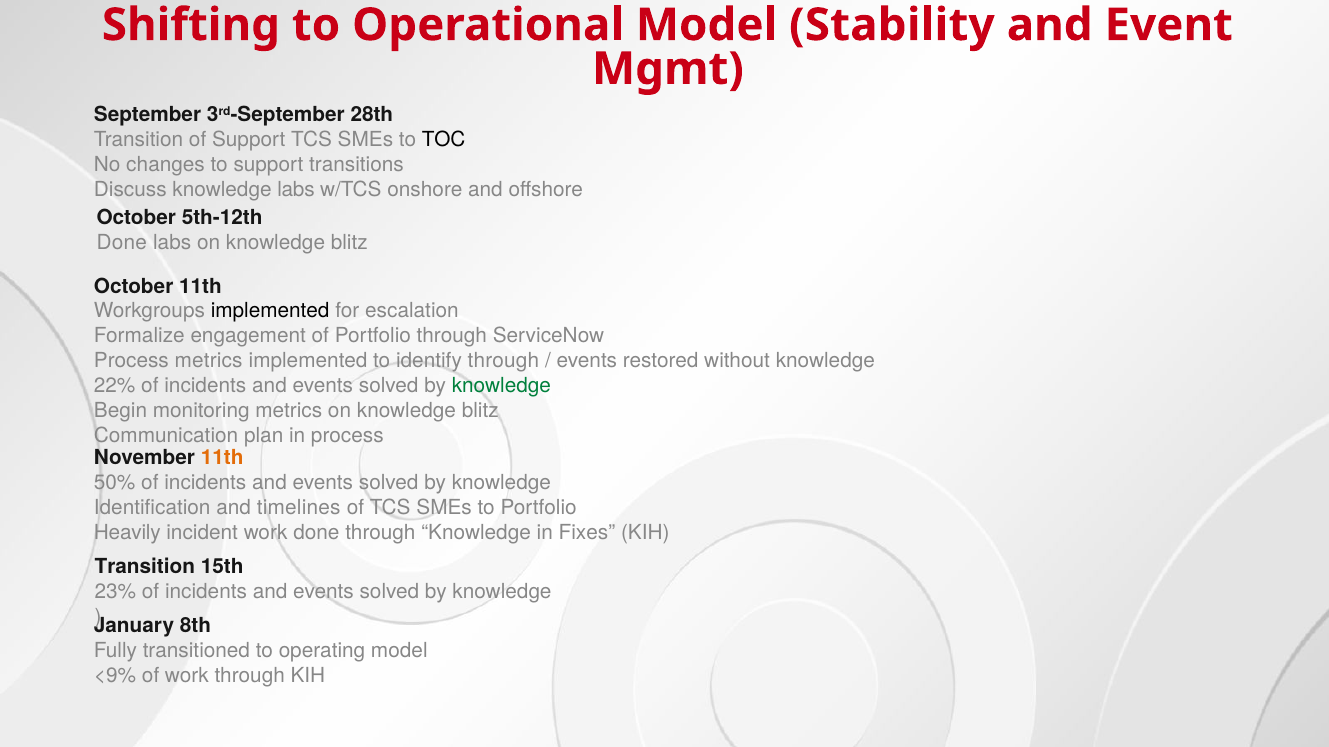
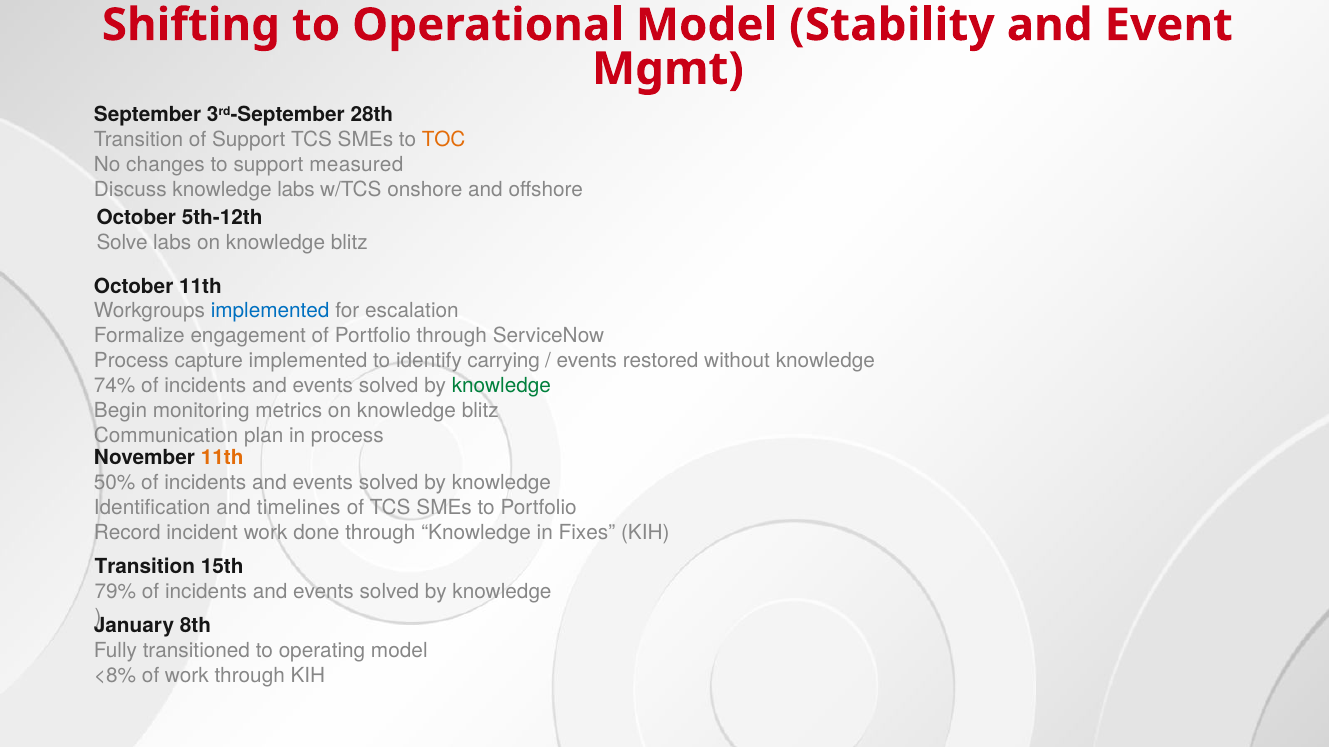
TOC colour: black -> orange
transitions: transitions -> measured
Done at (122, 243): Done -> Solve
implemented at (270, 311) colour: black -> blue
Process metrics: metrics -> capture
identify through: through -> carrying
22%: 22% -> 74%
Heavily: Heavily -> Record
23%: 23% -> 79%
<9%: <9% -> <8%
